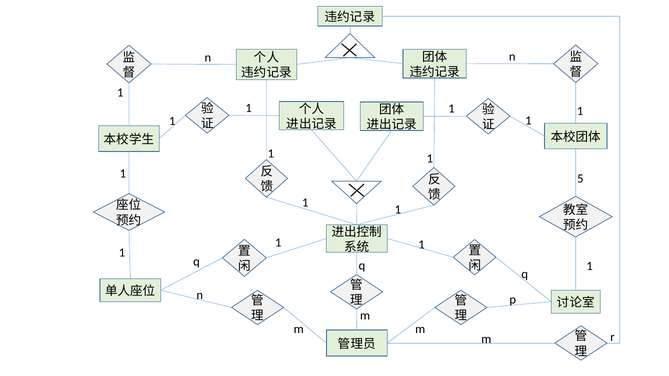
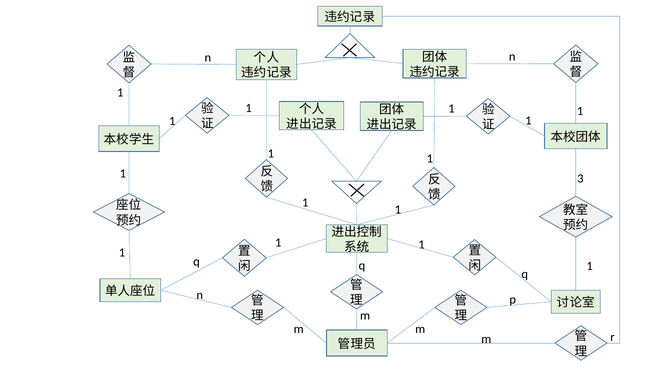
5: 5 -> 3
